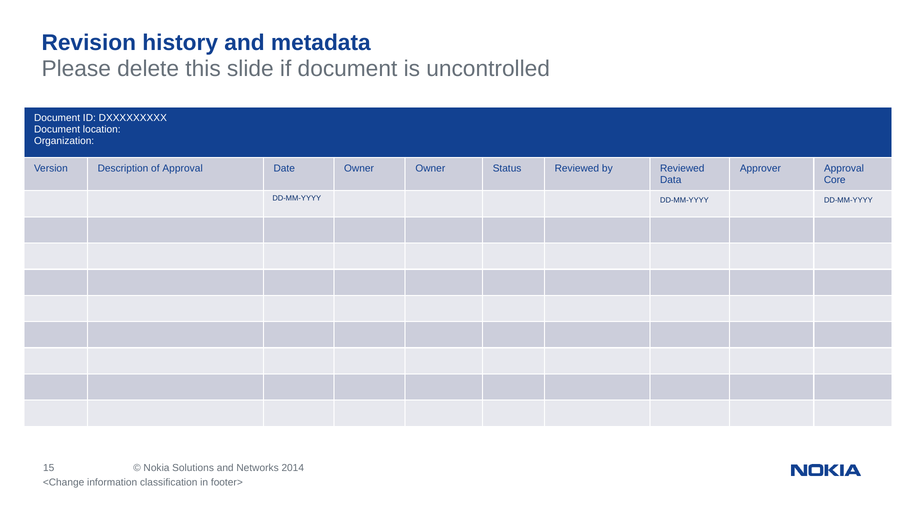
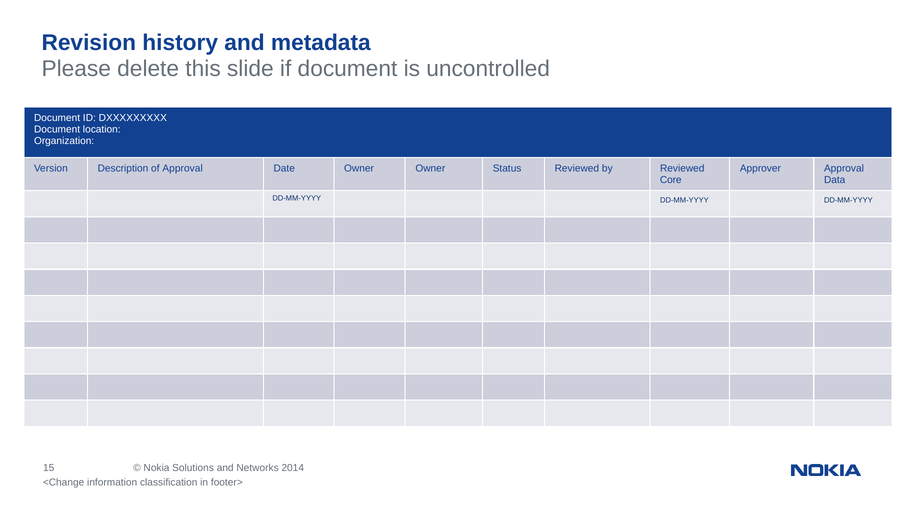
Data: Data -> Core
Core: Core -> Data
